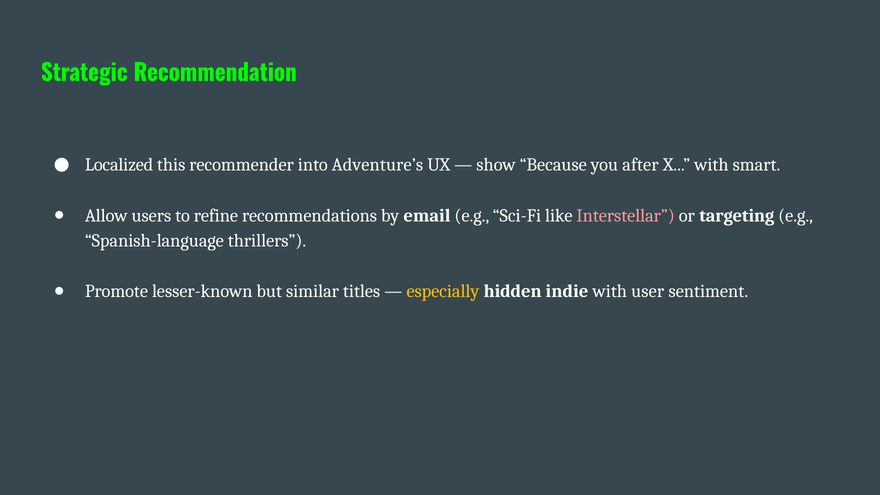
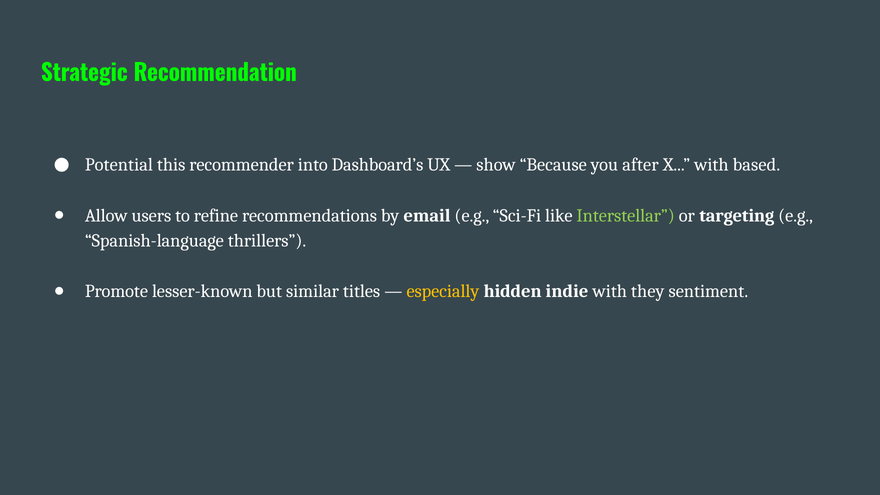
Localized: Localized -> Potential
Adventure’s: Adventure’s -> Dashboard’s
smart: smart -> based
Interstellar colour: pink -> light green
user: user -> they
